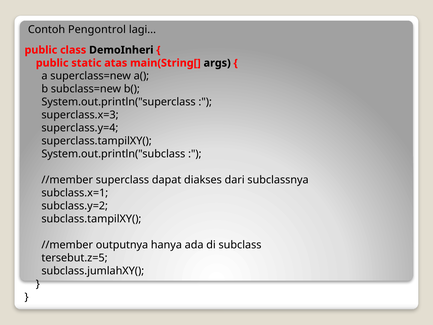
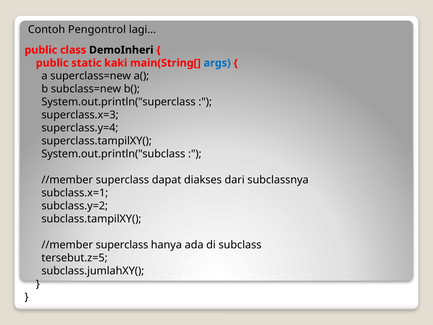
atas: atas -> kaki
args colour: black -> blue
outputnya at (122, 245): outputnya -> superclass
